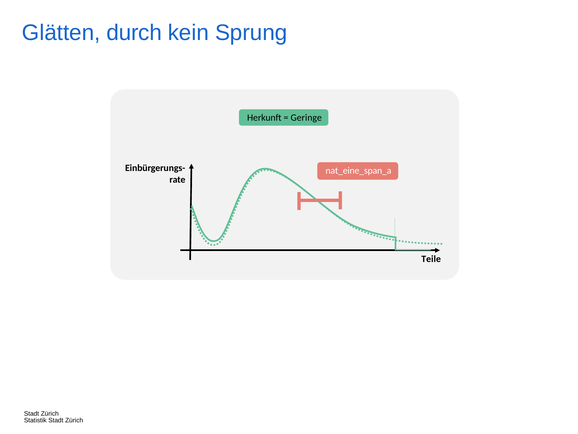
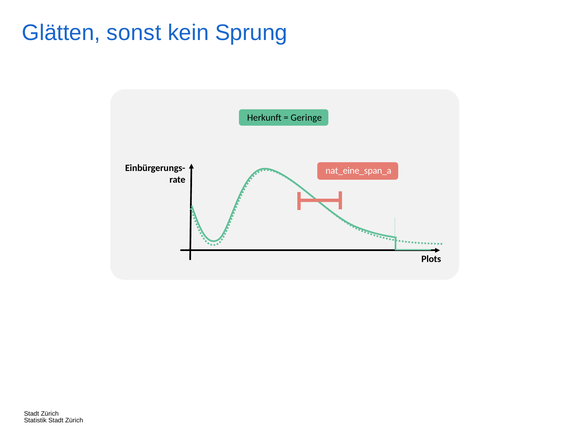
durch: durch -> sonst
Teile: Teile -> Plots
